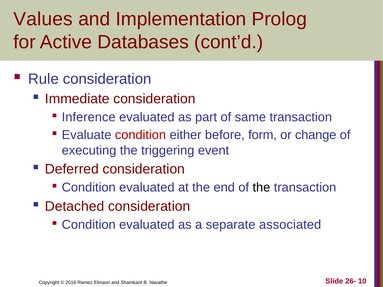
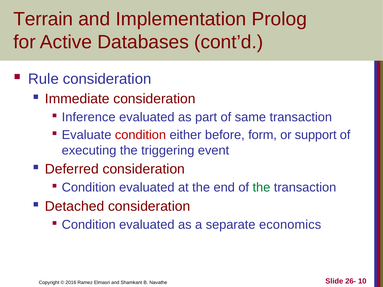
Values: Values -> Terrain
change: change -> support
the at (261, 188) colour: black -> green
associated: associated -> economics
